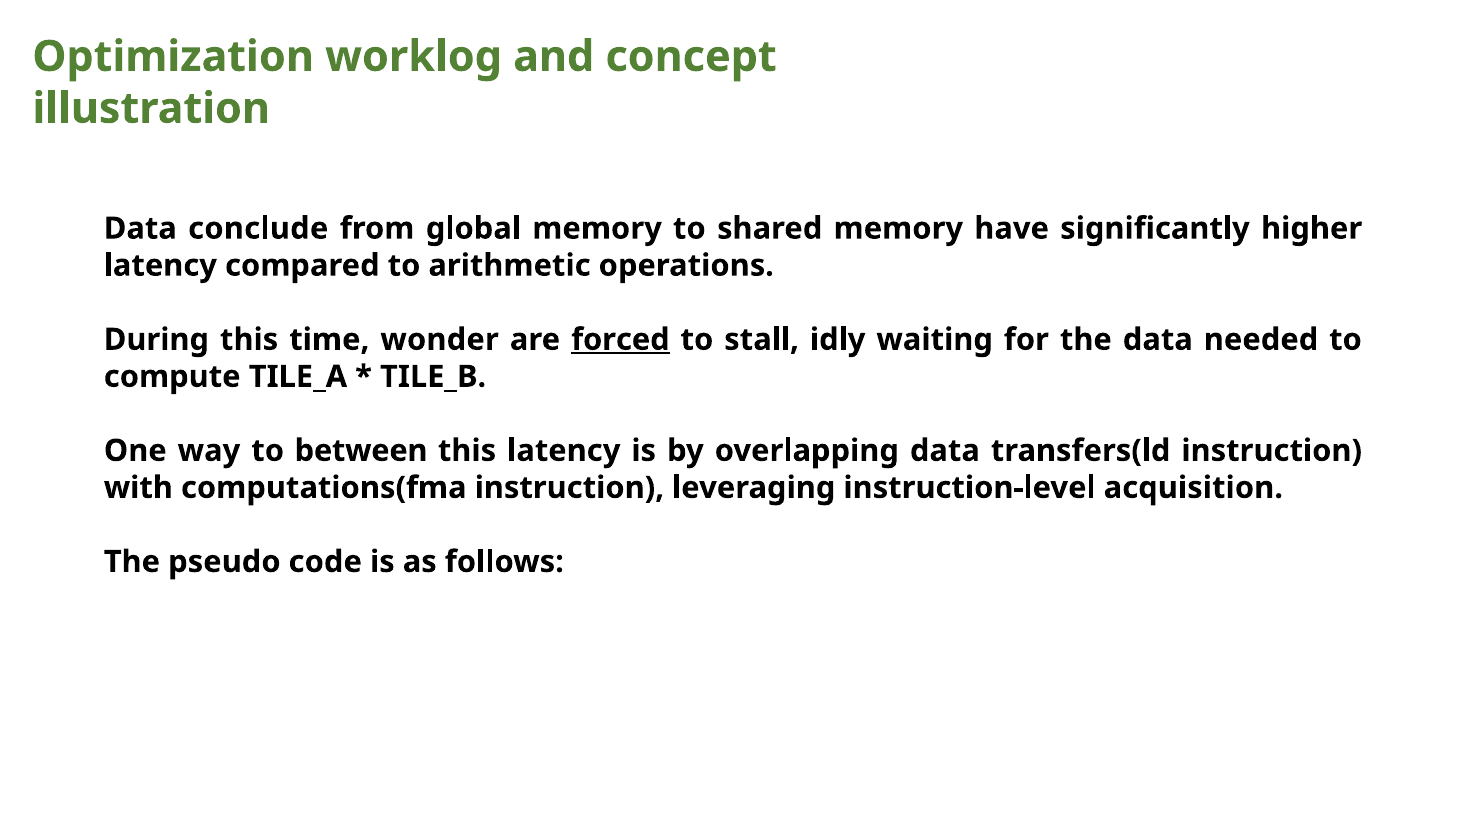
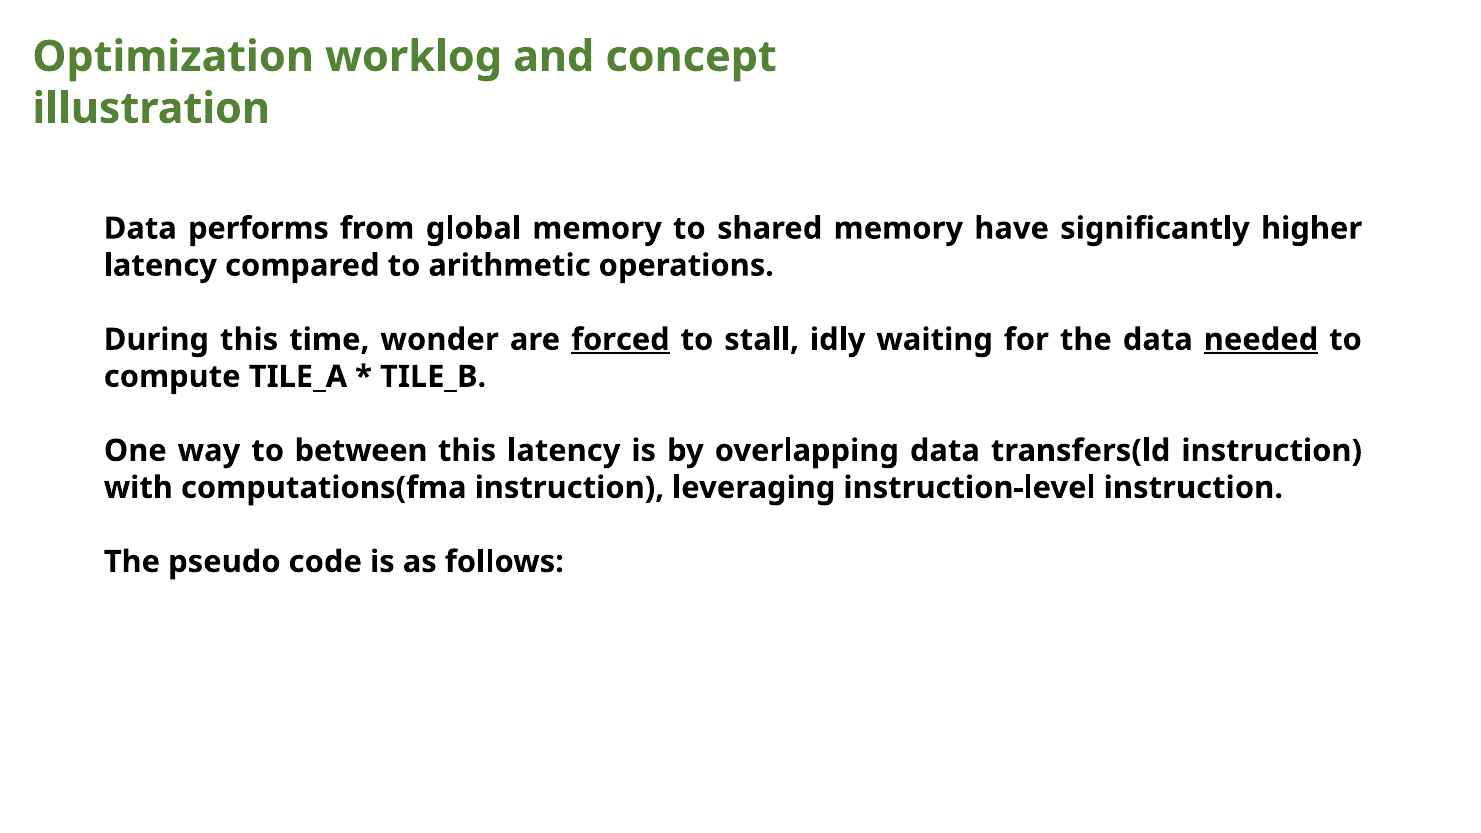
conclude: conclude -> performs
needed underline: none -> present
instruction-level acquisition: acquisition -> instruction
